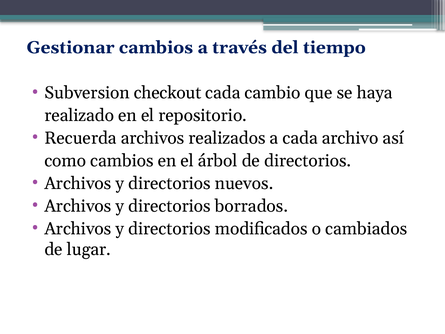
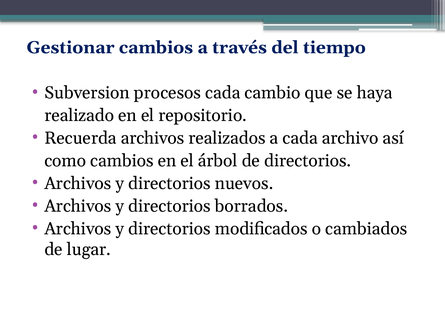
checkout: checkout -> procesos
